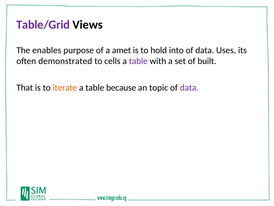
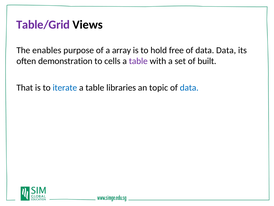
amet: amet -> array
into: into -> free
data Uses: Uses -> Data
demonstrated: demonstrated -> demonstration
iterate colour: orange -> blue
because: because -> libraries
data at (189, 88) colour: purple -> blue
